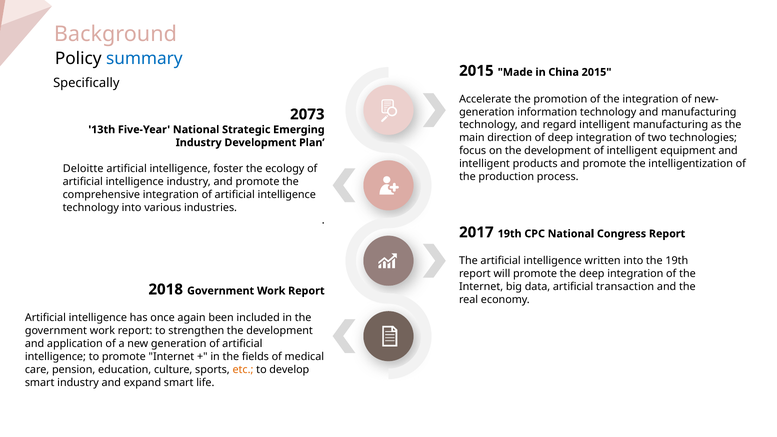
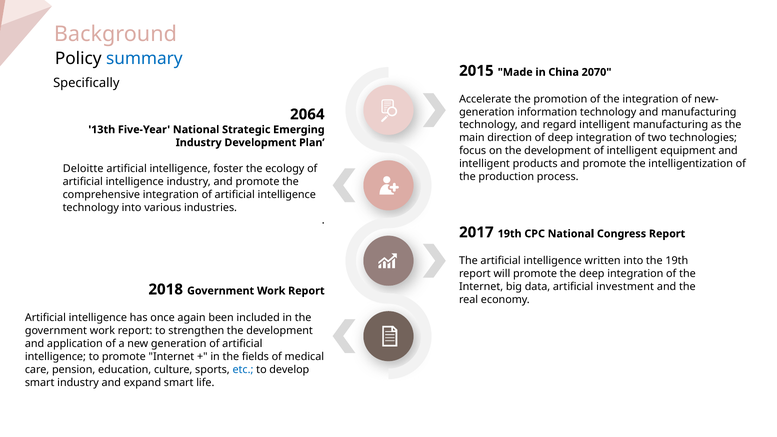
China 2015: 2015 -> 2070
2073: 2073 -> 2064
transaction: transaction -> investment
etc colour: orange -> blue
